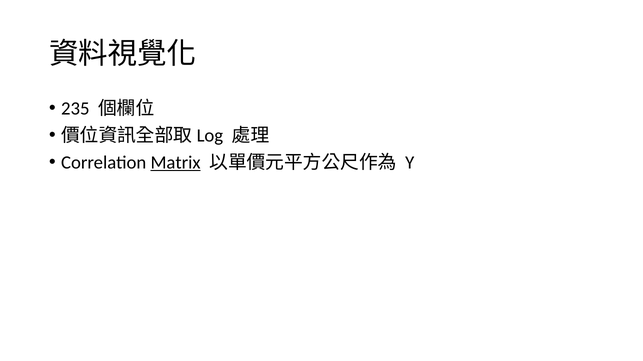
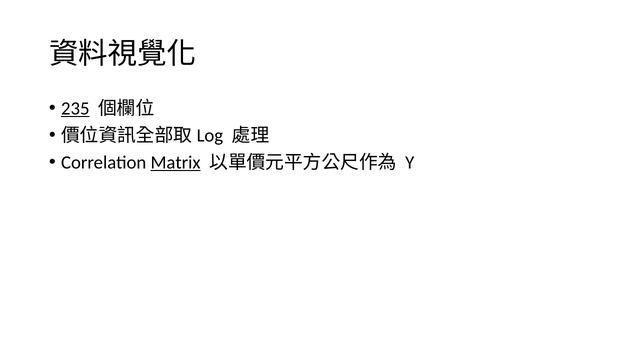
235 underline: none -> present
